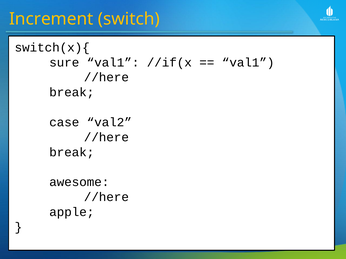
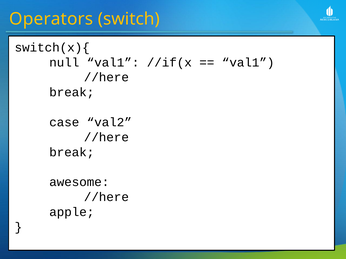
Increment: Increment -> Operators
sure: sure -> null
